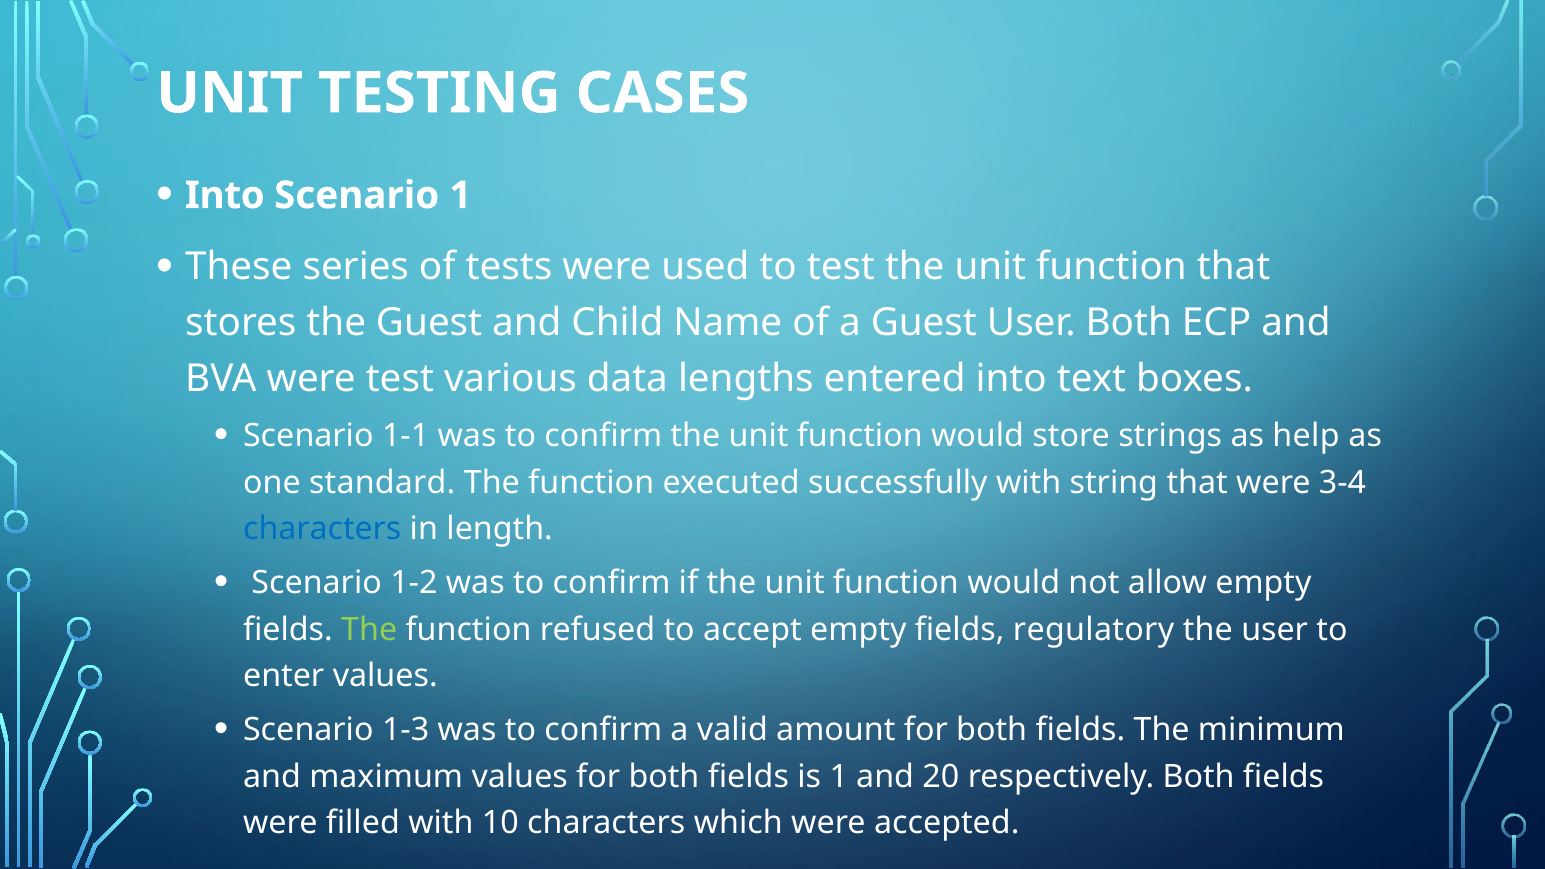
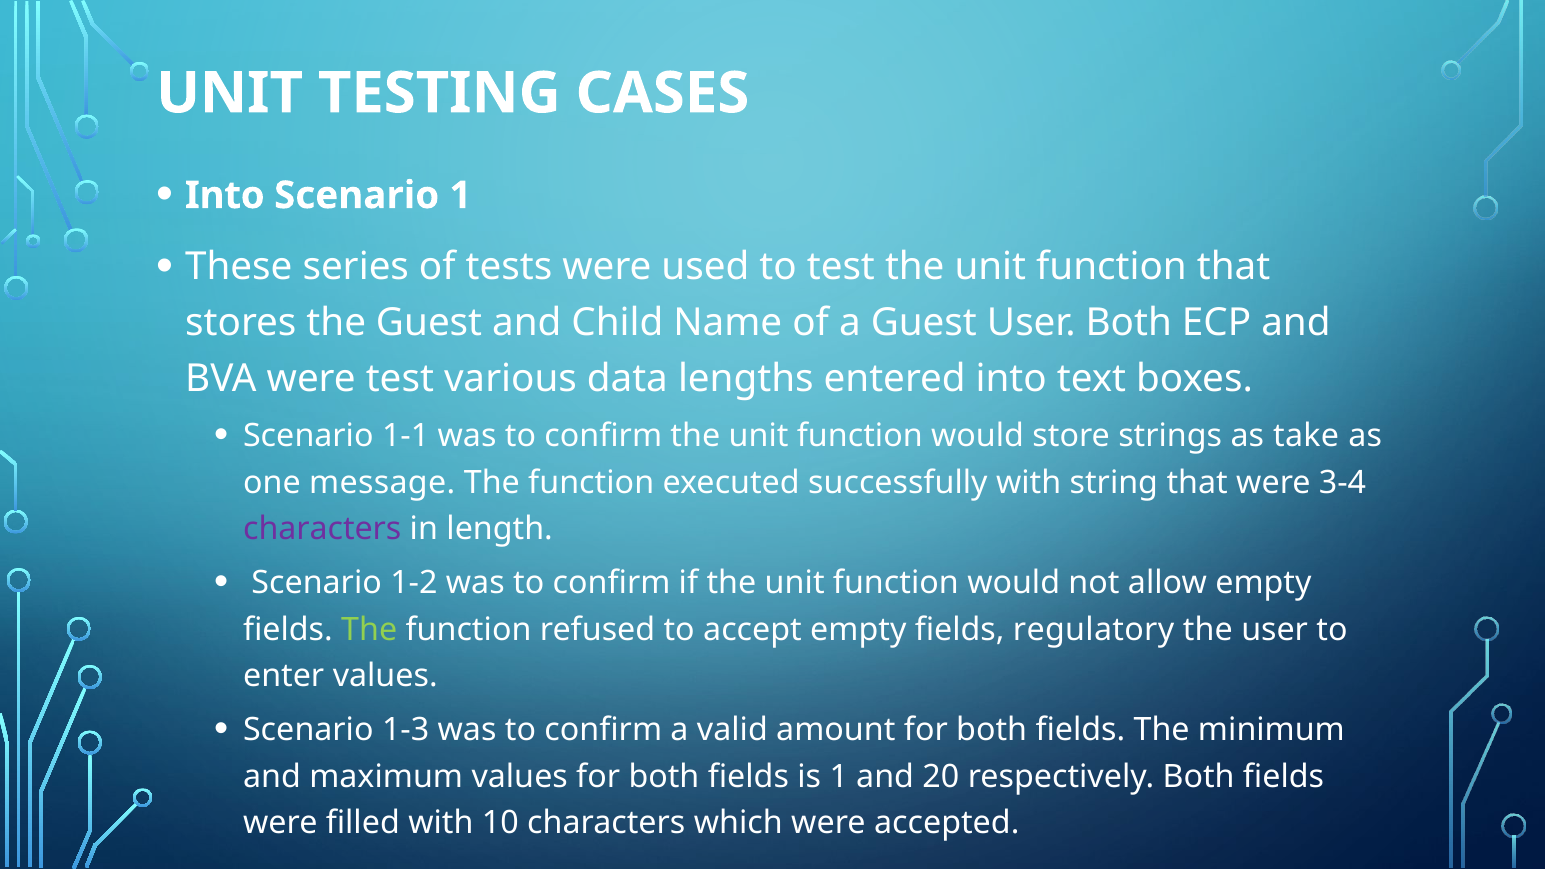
help: help -> take
standard: standard -> message
characters at (322, 529) colour: blue -> purple
